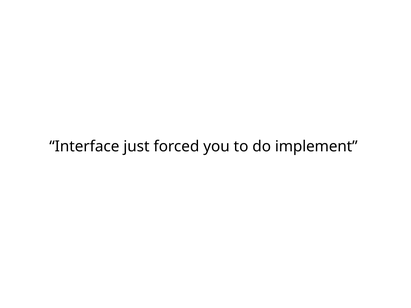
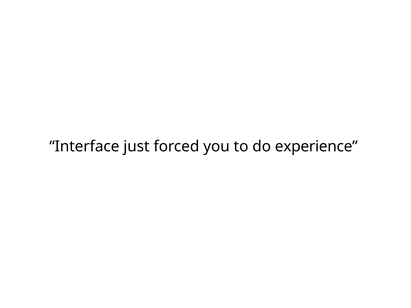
implement: implement -> experience
